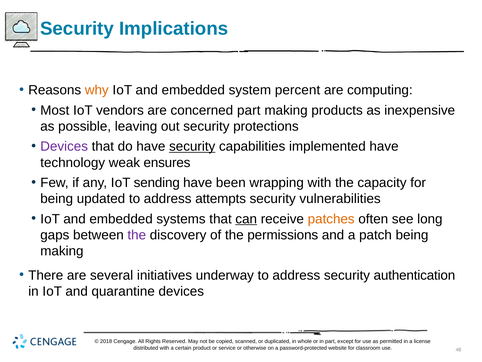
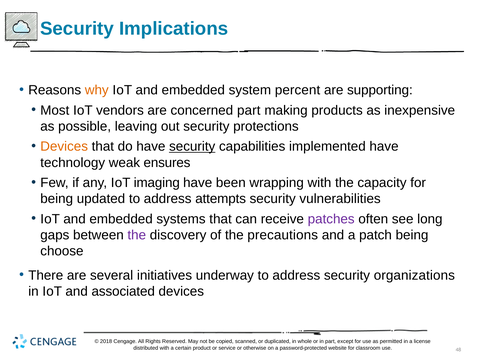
computing: computing -> supporting
Devices at (64, 146) colour: purple -> orange
sending: sending -> imaging
can underline: present -> none
patches colour: orange -> purple
permissions: permissions -> precautions
making at (62, 251): making -> choose
authentication: authentication -> organizations
quarantine: quarantine -> associated
